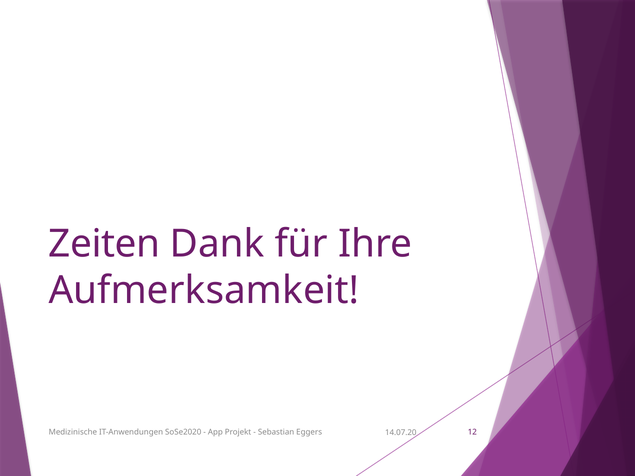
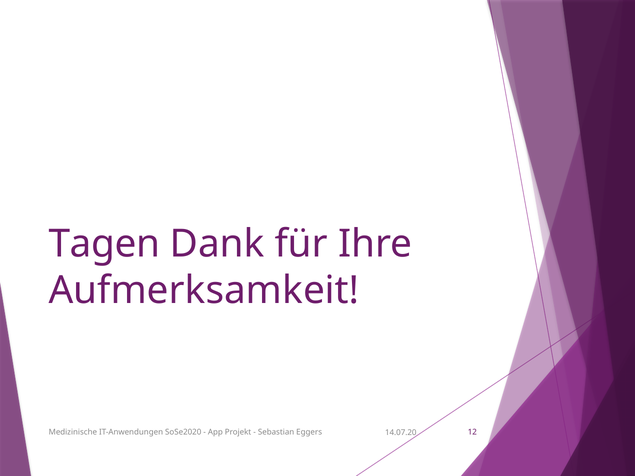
Zeiten: Zeiten -> Tagen
